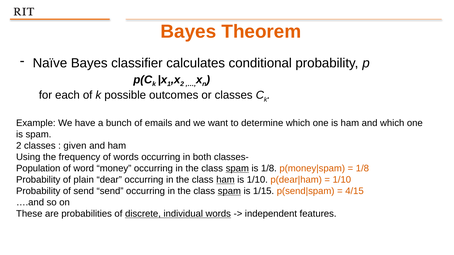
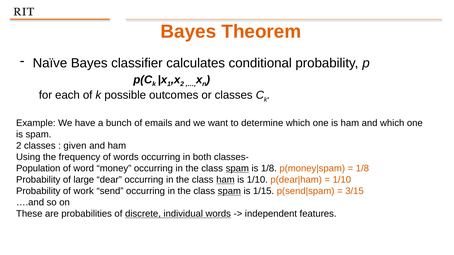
plain: plain -> large
of send: send -> work
4/15: 4/15 -> 3/15
